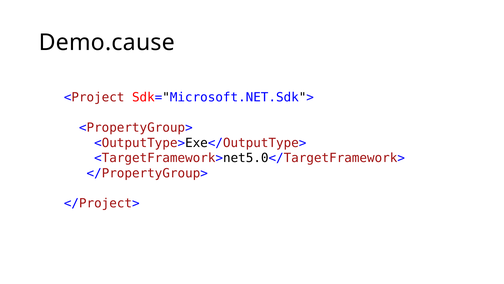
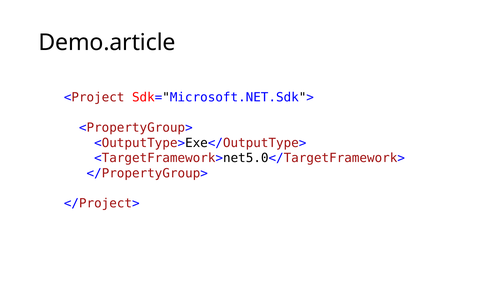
Demo.cause: Demo.cause -> Demo.article
